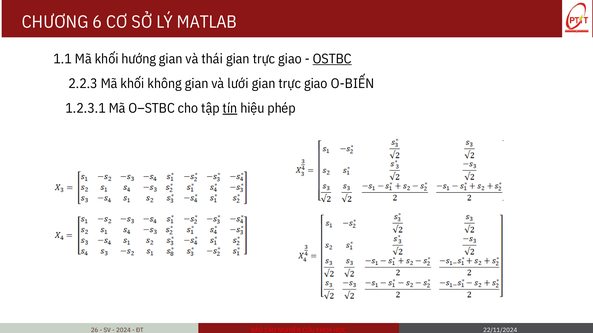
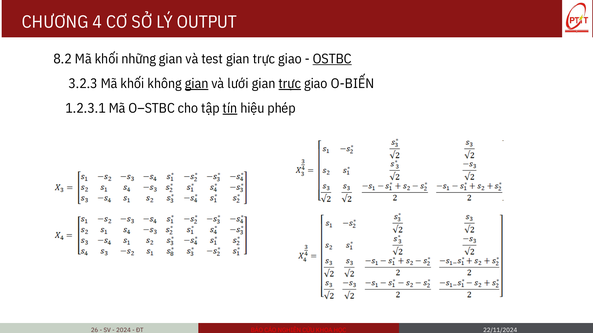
6: 6 -> 4
MATLAB: MATLAB -> OUTPUT
1.1: 1.1 -> 8.2
hướng: hướng -> những
thái: thái -> test
2.2.3: 2.2.3 -> 3.2.3
gian at (197, 84) underline: none -> present
trực at (290, 84) underline: none -> present
